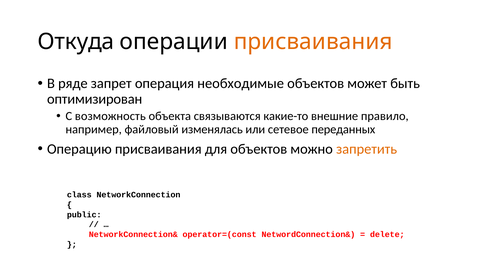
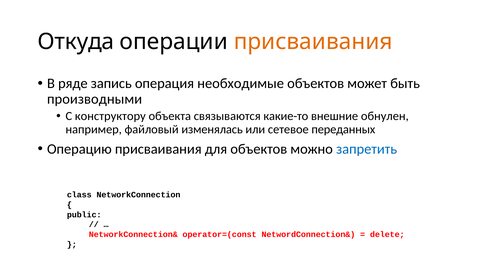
запрет: запрет -> запись
оптимизирован: оптимизирован -> производными
возможность: возможность -> конструктору
правило: правило -> обнулен
запретить colour: orange -> blue
